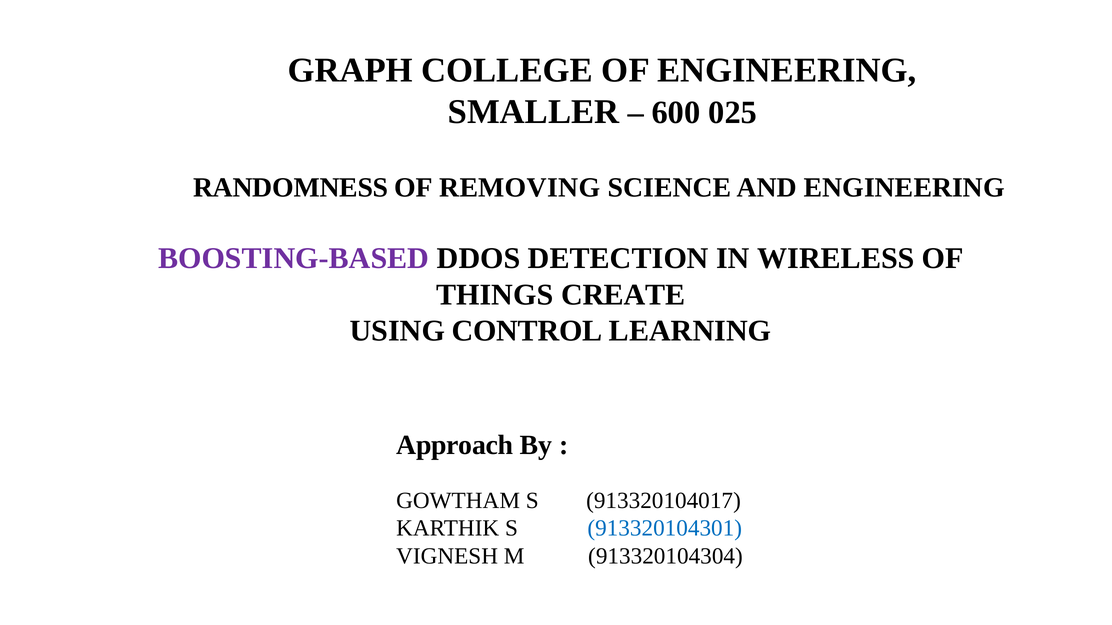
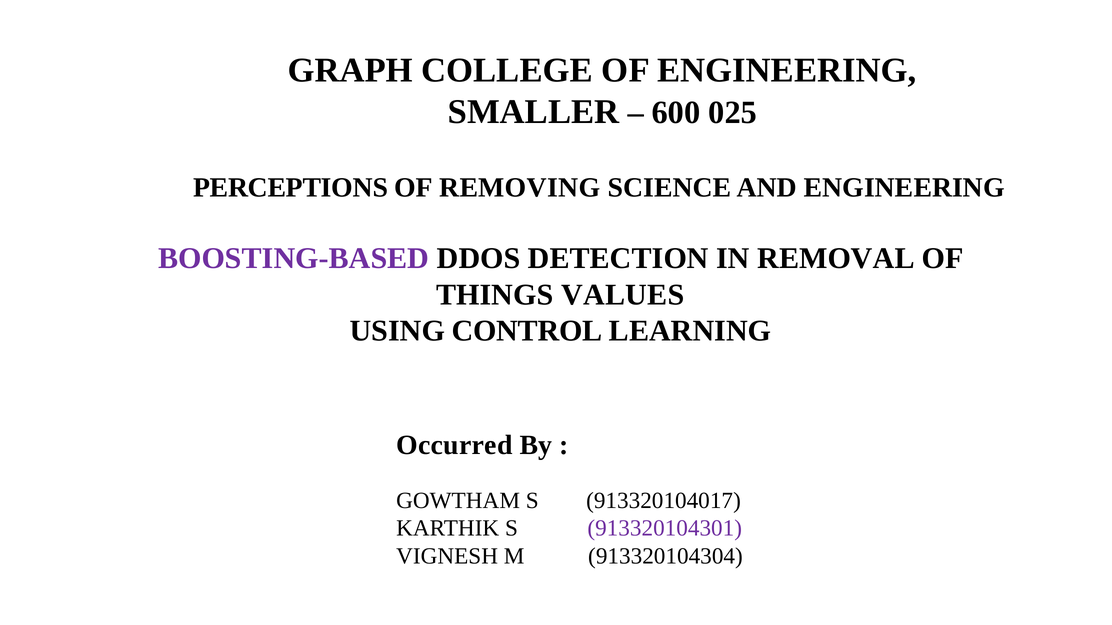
RANDOMNESS: RANDOMNESS -> PERCEPTIONS
WIRELESS: WIRELESS -> REMOVAL
CREATE: CREATE -> VALUES
Approach: Approach -> Occurred
913320104301 colour: blue -> purple
